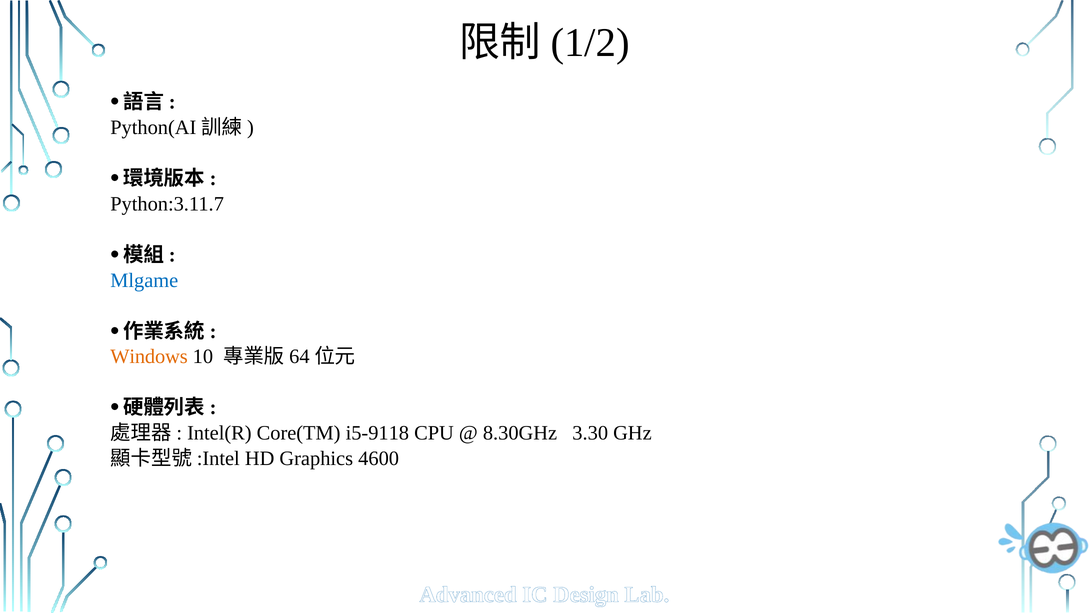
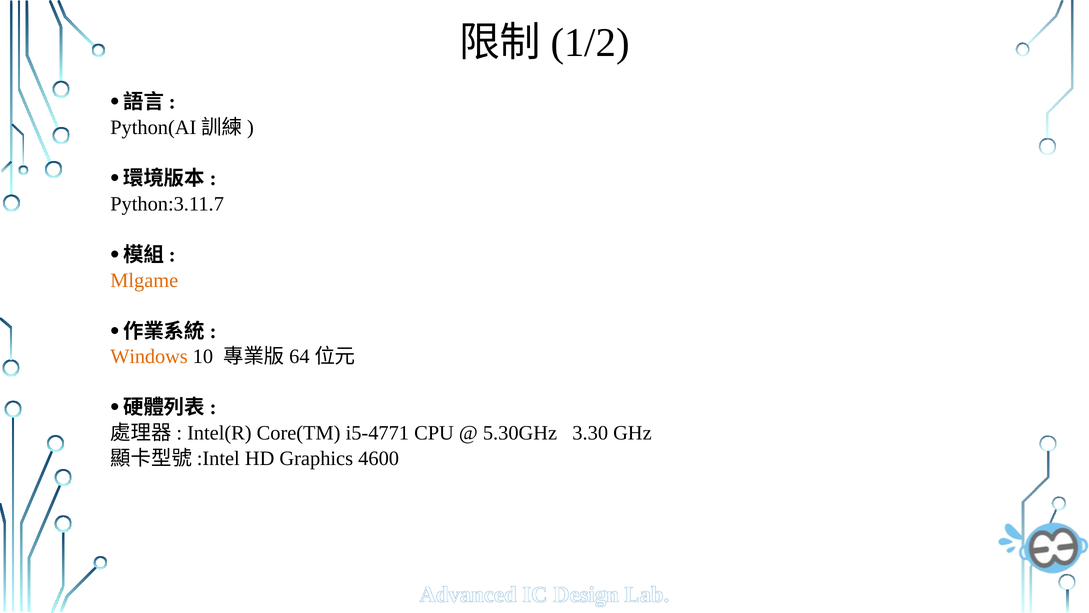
Mlgame colour: blue -> orange
i5-9118: i5-9118 -> i5-4771
8.30GHz: 8.30GHz -> 5.30GHz
